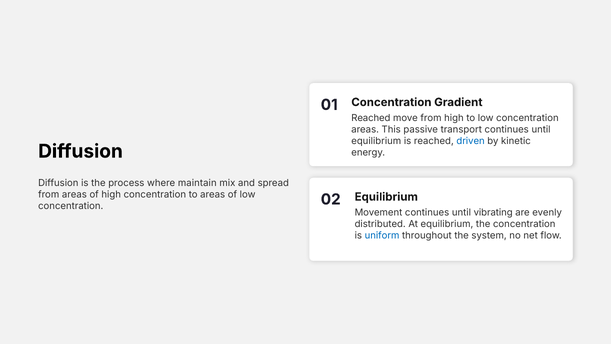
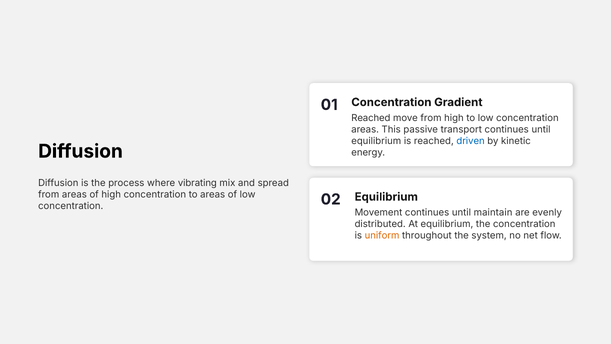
maintain: maintain -> vibrating
vibrating: vibrating -> maintain
uniform colour: blue -> orange
